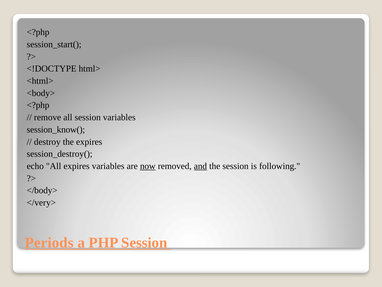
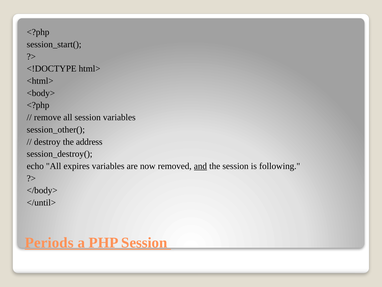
session_know(: session_know( -> session_other(
the expires: expires -> address
now underline: present -> none
</very>: </very> -> </until>
